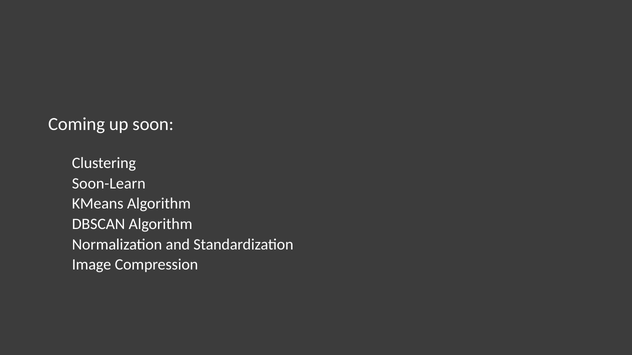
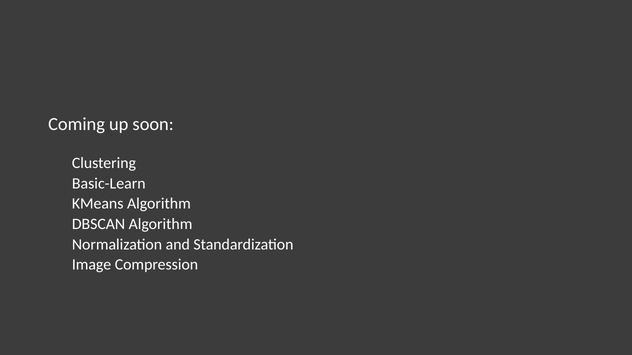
Soon-Learn: Soon-Learn -> Basic-Learn
